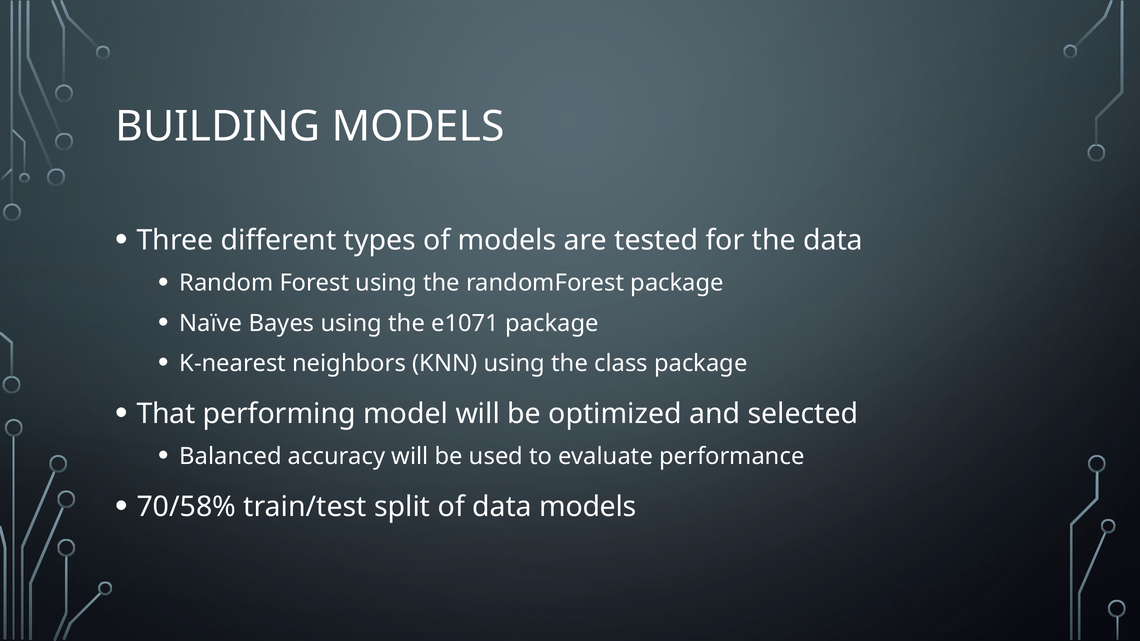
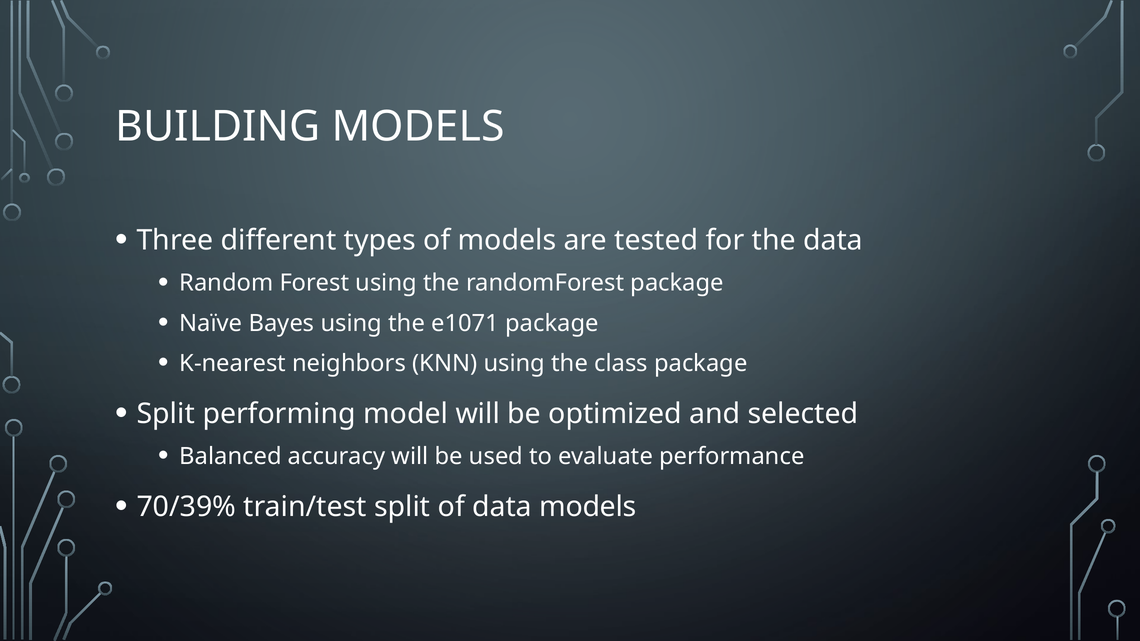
That at (166, 414): That -> Split
70/58%: 70/58% -> 70/39%
